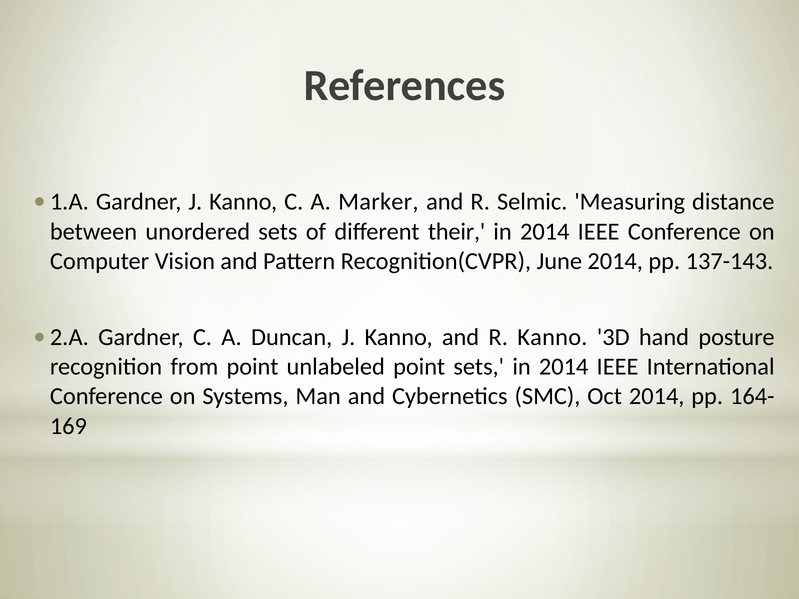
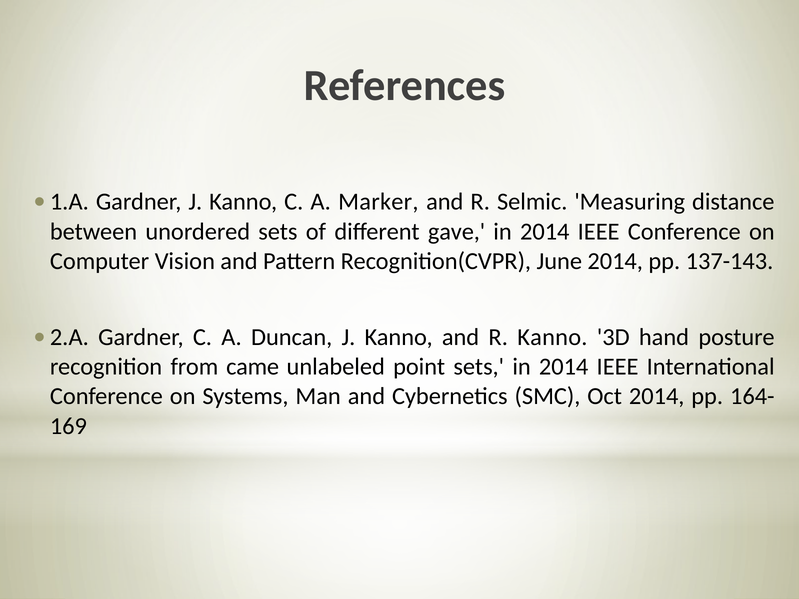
their: their -> gave
from point: point -> came
